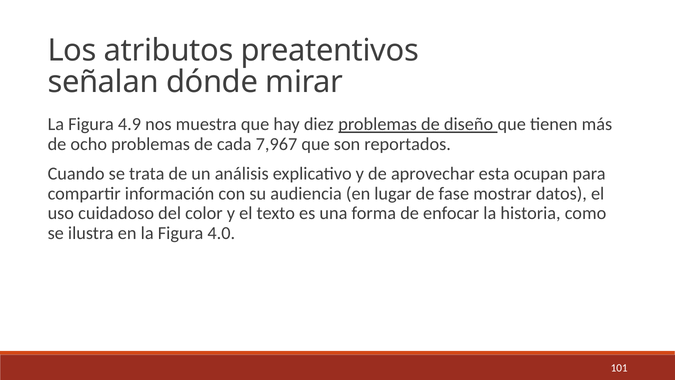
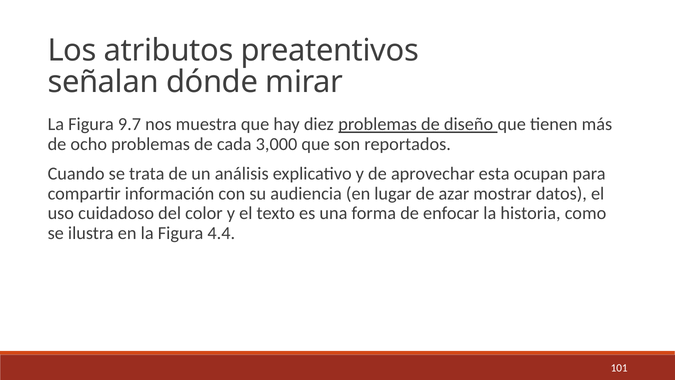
4.9: 4.9 -> 9.7
7,967: 7,967 -> 3,000
fase: fase -> azar
4.0: 4.0 -> 4.4
